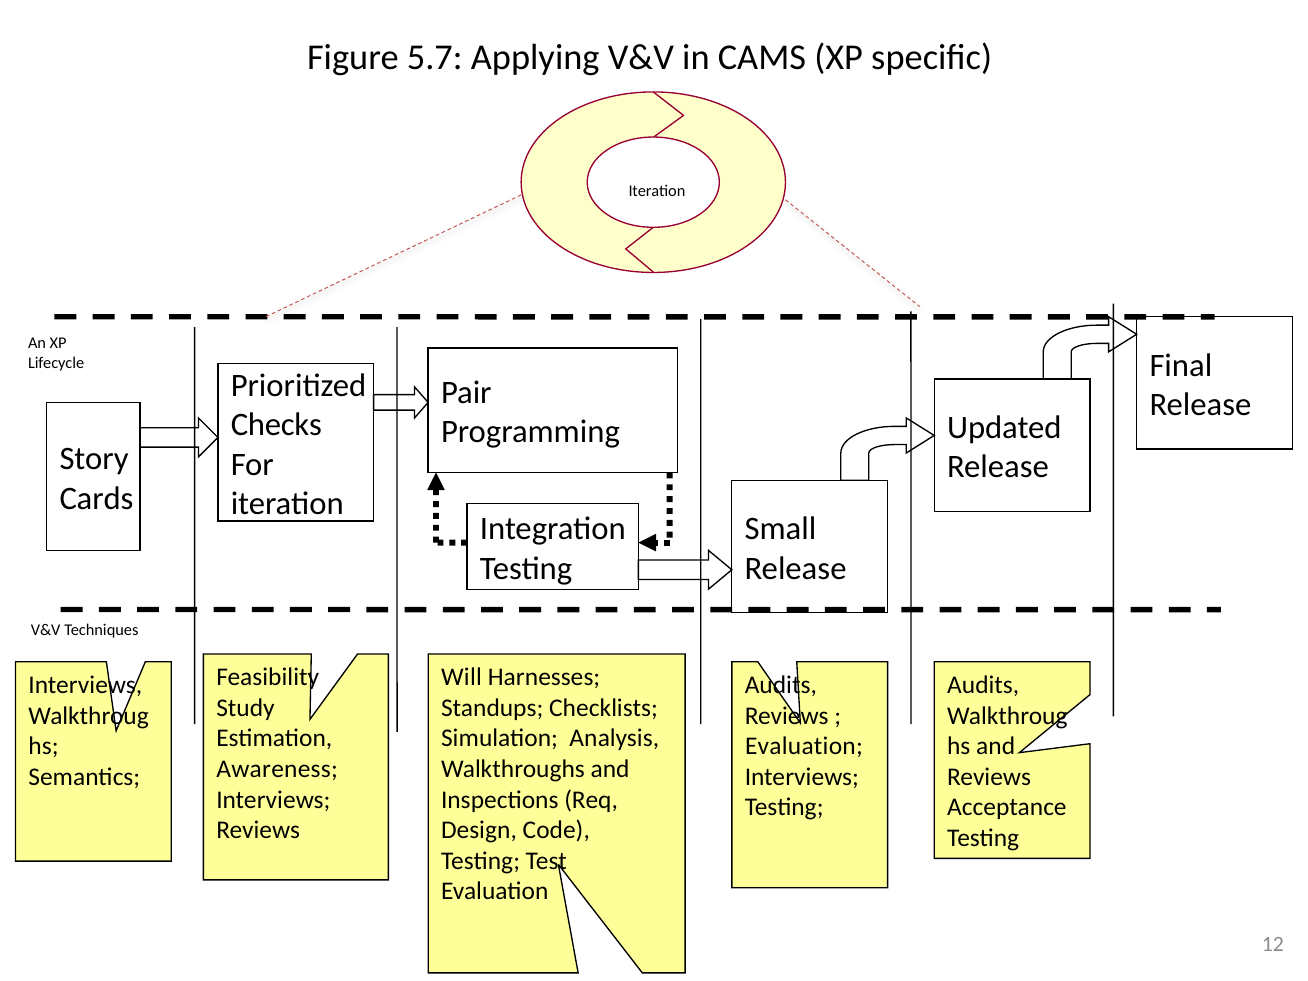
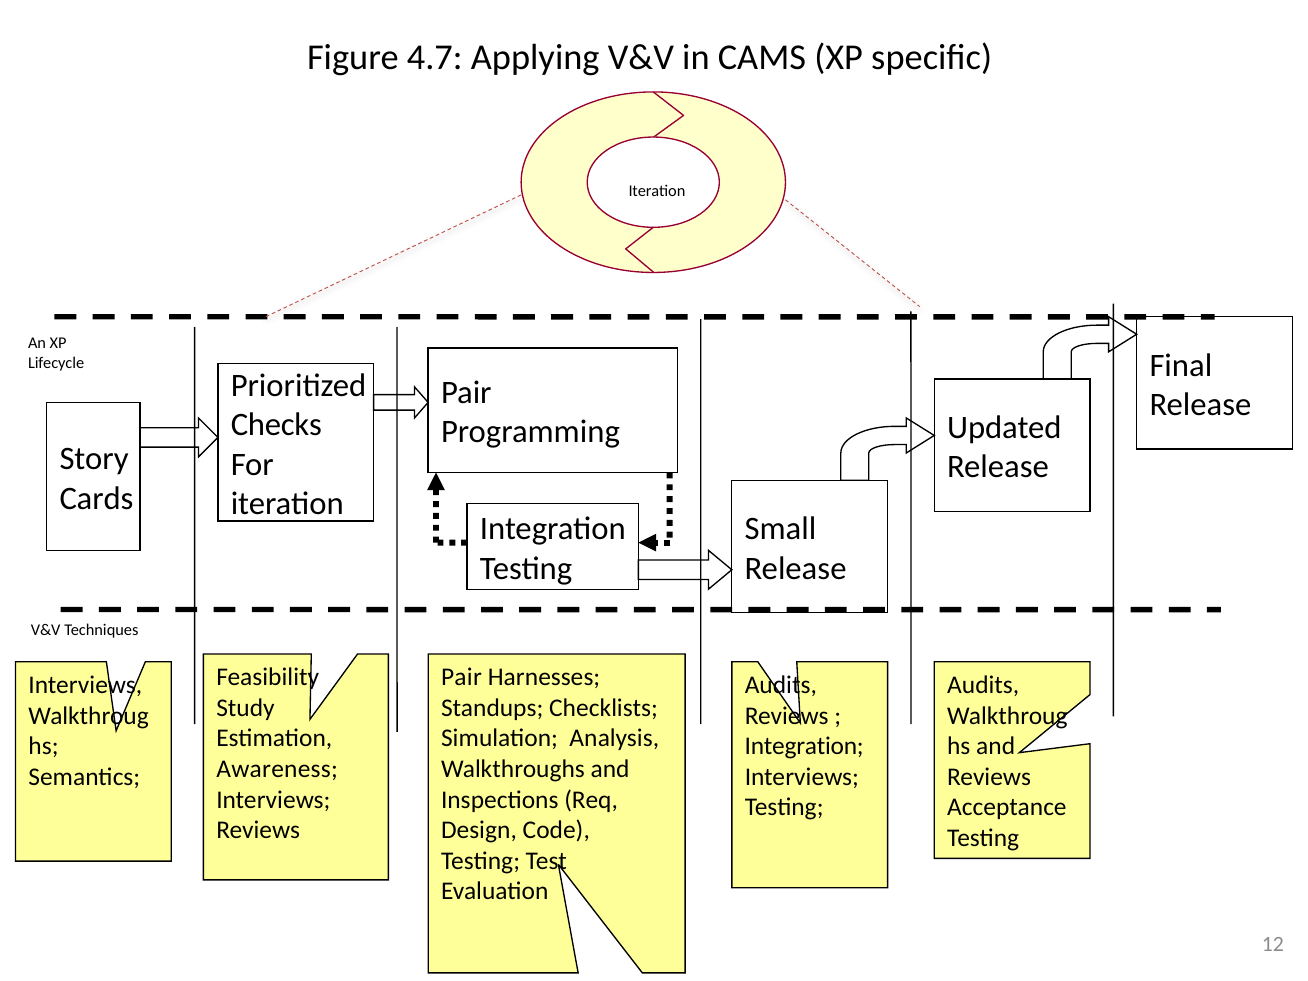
5.7: 5.7 -> 4.7
Will at (462, 677): Will -> Pair
Evaluation at (804, 746): Evaluation -> Integration
